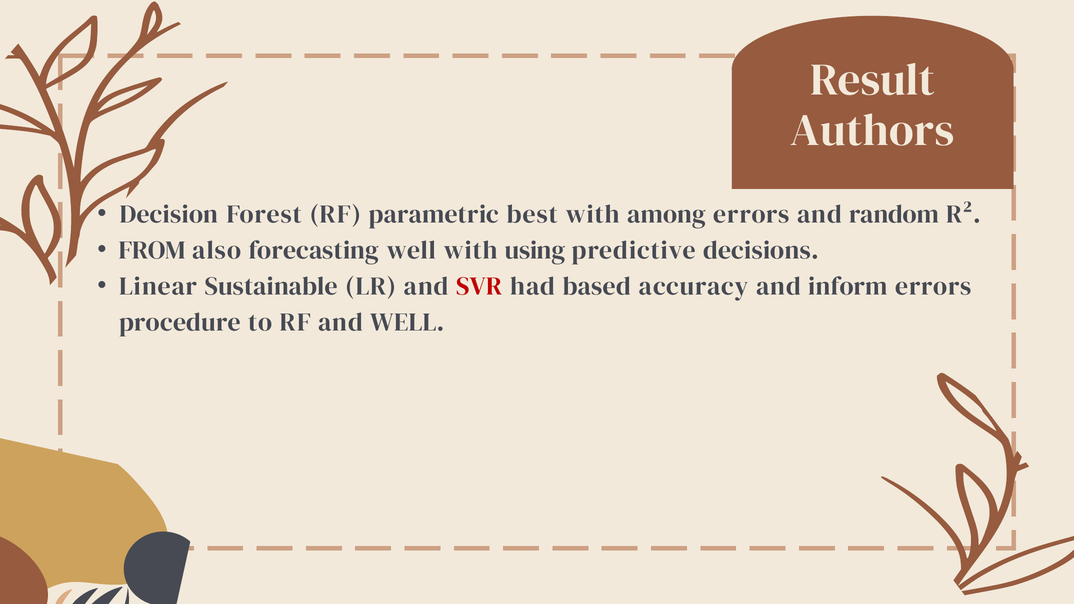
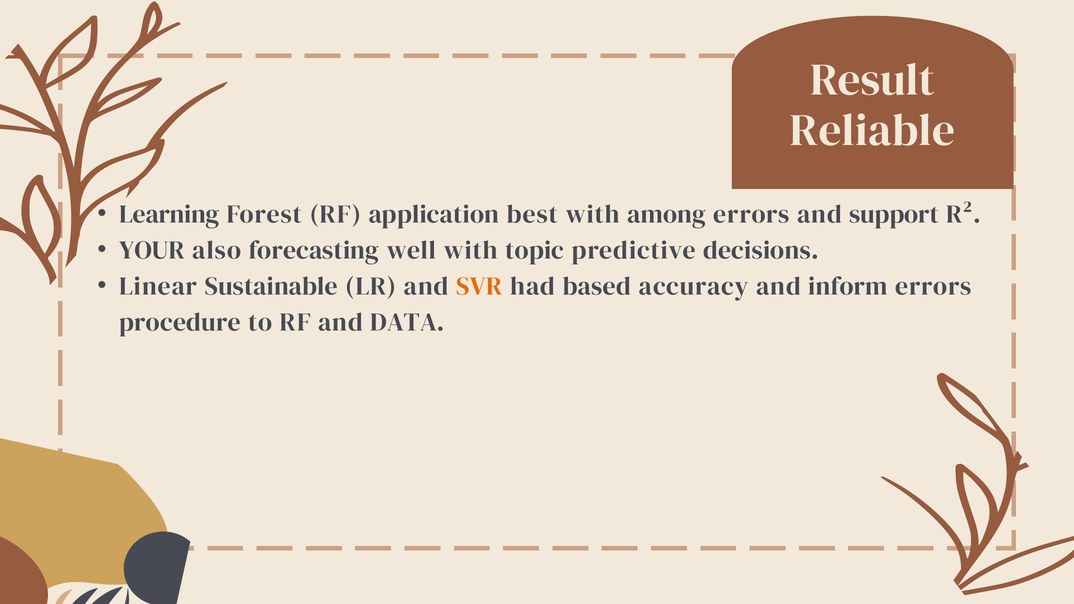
Authors: Authors -> Reliable
Decision: Decision -> Learning
parametric: parametric -> application
random: random -> support
FROM: FROM -> YOUR
using: using -> topic
SVR colour: red -> orange
and WELL: WELL -> DATA
